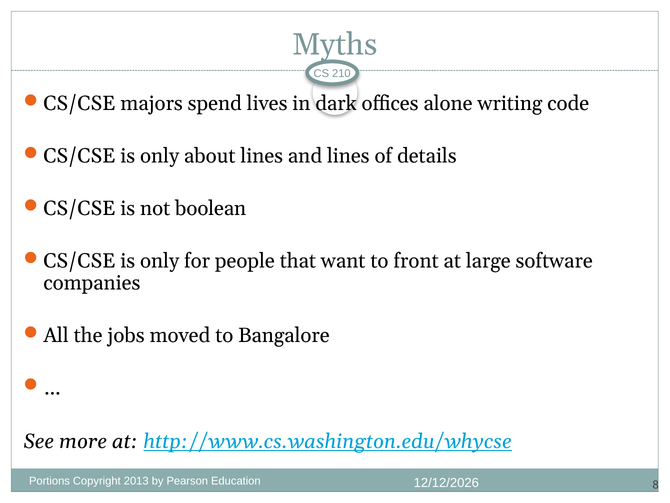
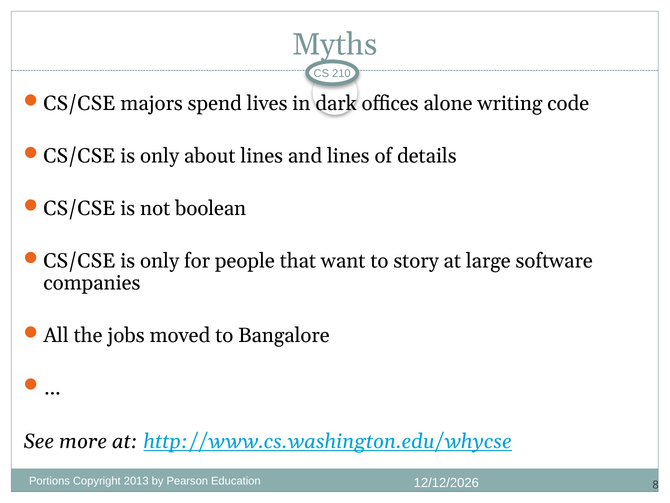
front: front -> story
